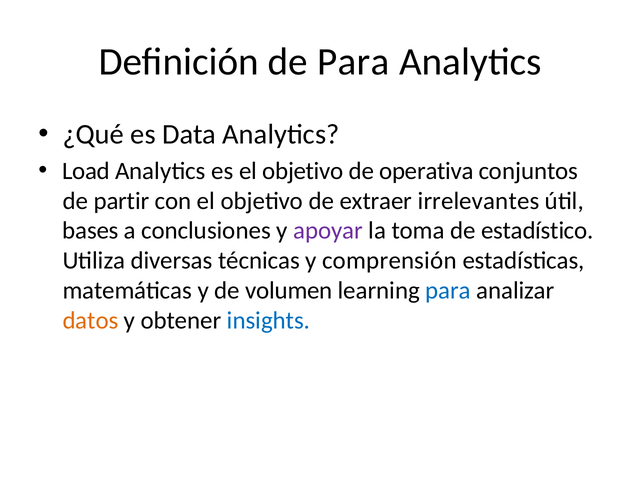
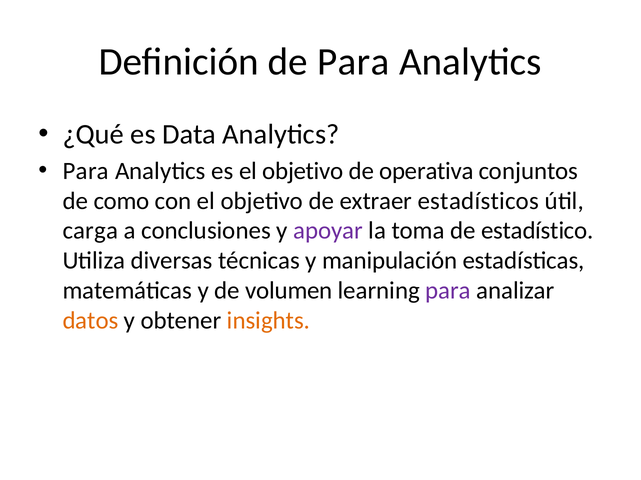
Load at (86, 171): Load -> Para
partir: partir -> como
irrelevantes: irrelevantes -> estadísticos
bases: bases -> carga
comprensión: comprensión -> manipulación
para at (448, 291) colour: blue -> purple
insights colour: blue -> orange
